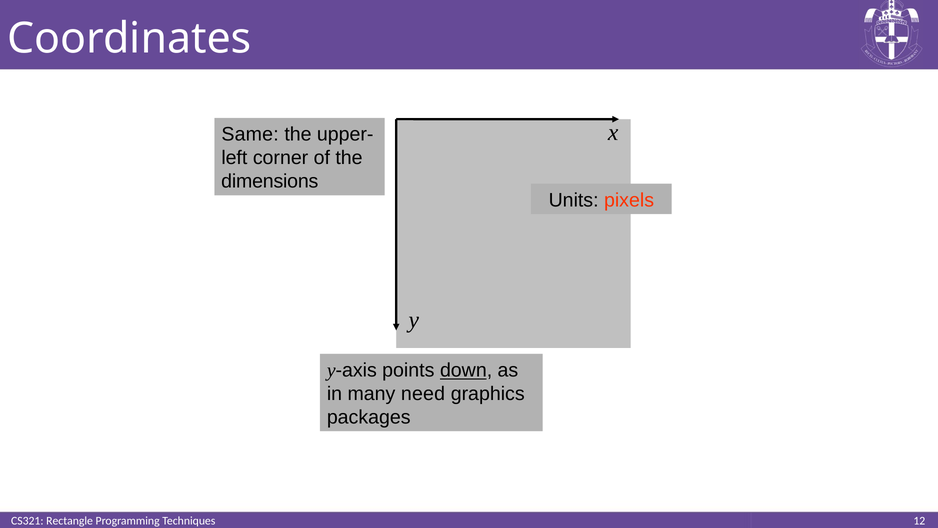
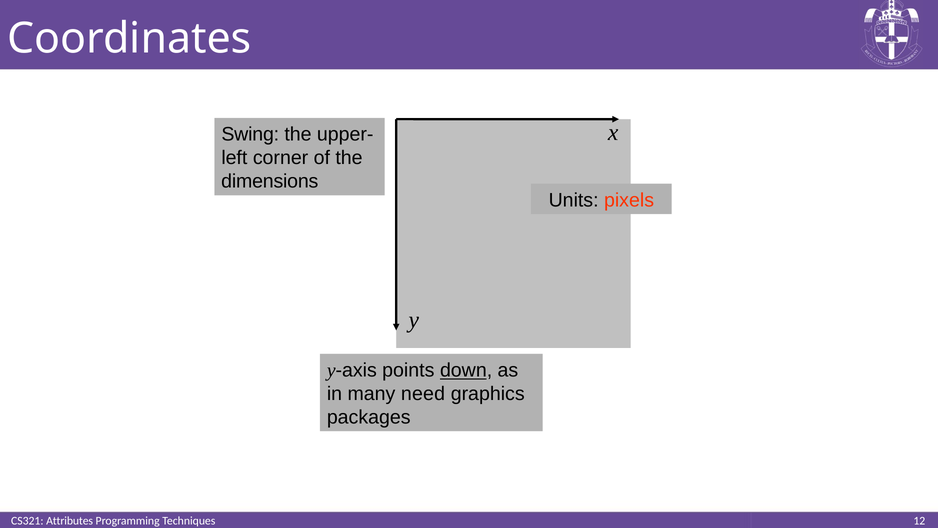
Same: Same -> Swing
Rectangle: Rectangle -> Attributes
